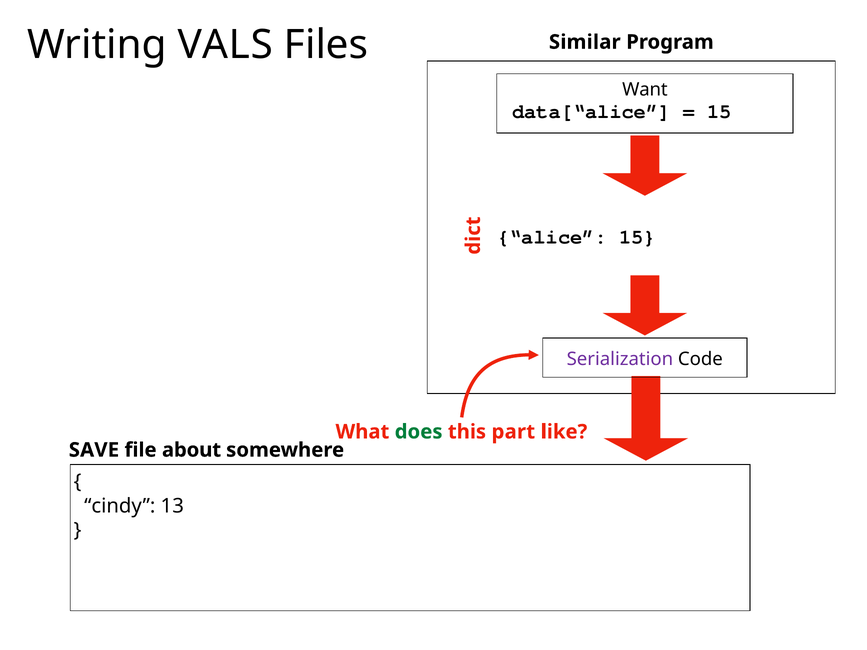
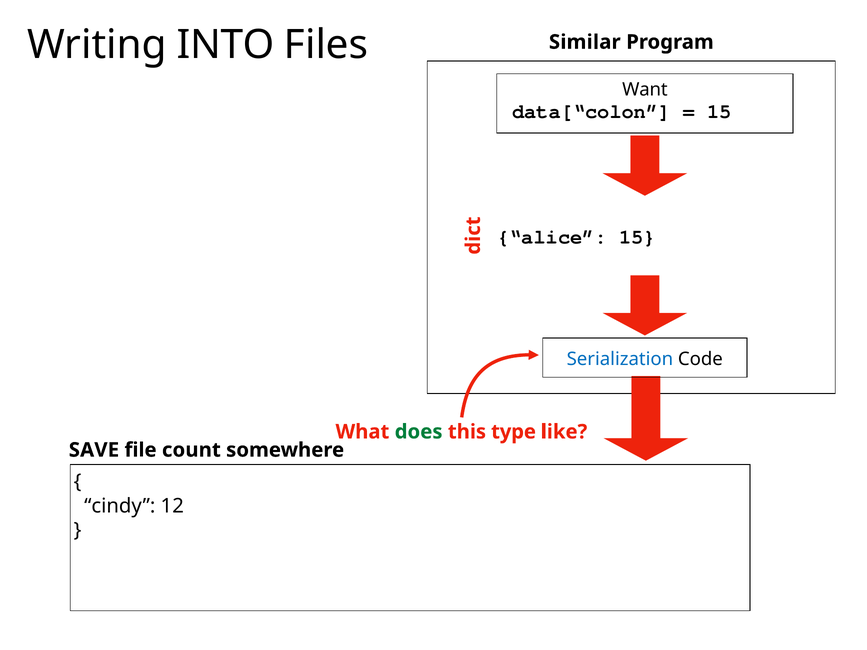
VALS: VALS -> INTO
data[“alice: data[“alice -> data[“colon
Serialization colour: purple -> blue
part: part -> type
about: about -> count
13: 13 -> 12
